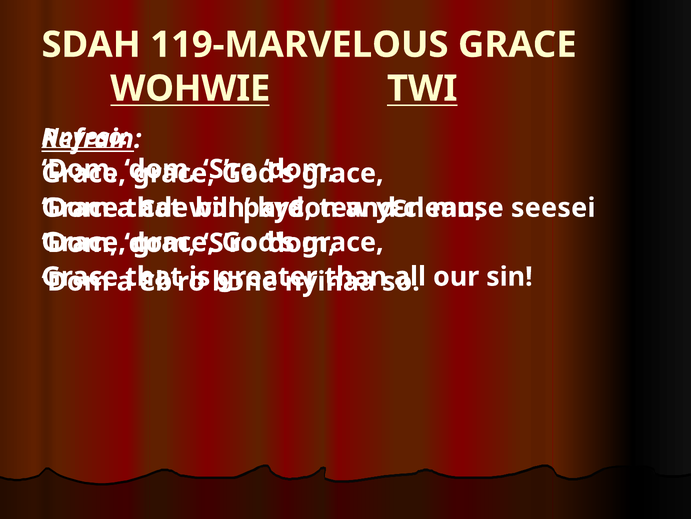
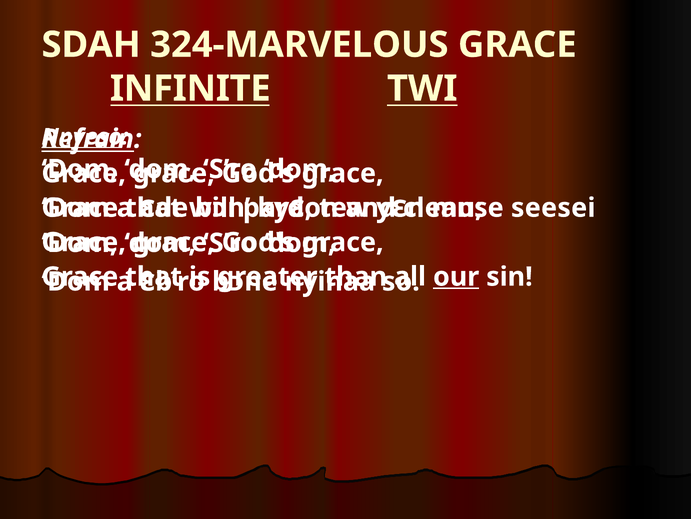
119-MARVELOUS: 119-MARVELOUS -> 324-MARVELOUS
WOHWIE: WOHWIE -> INFINITE
our underline: none -> present
